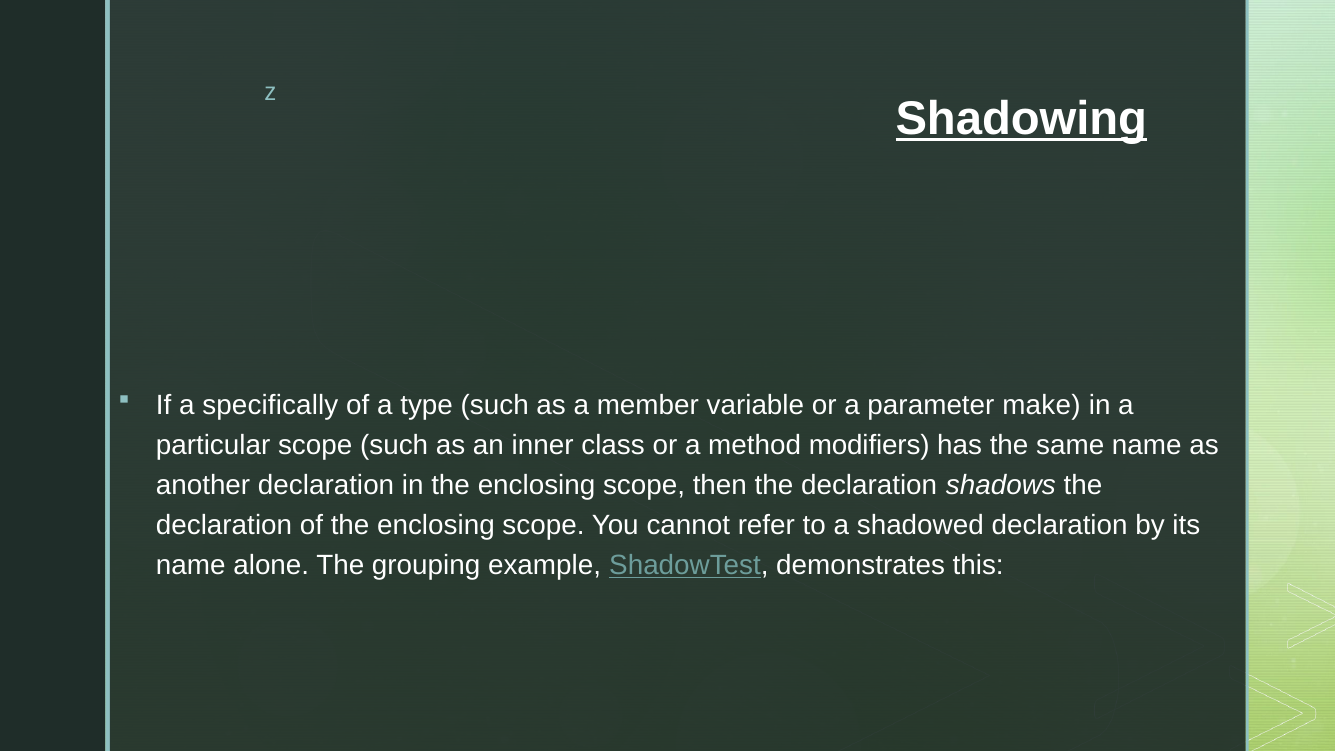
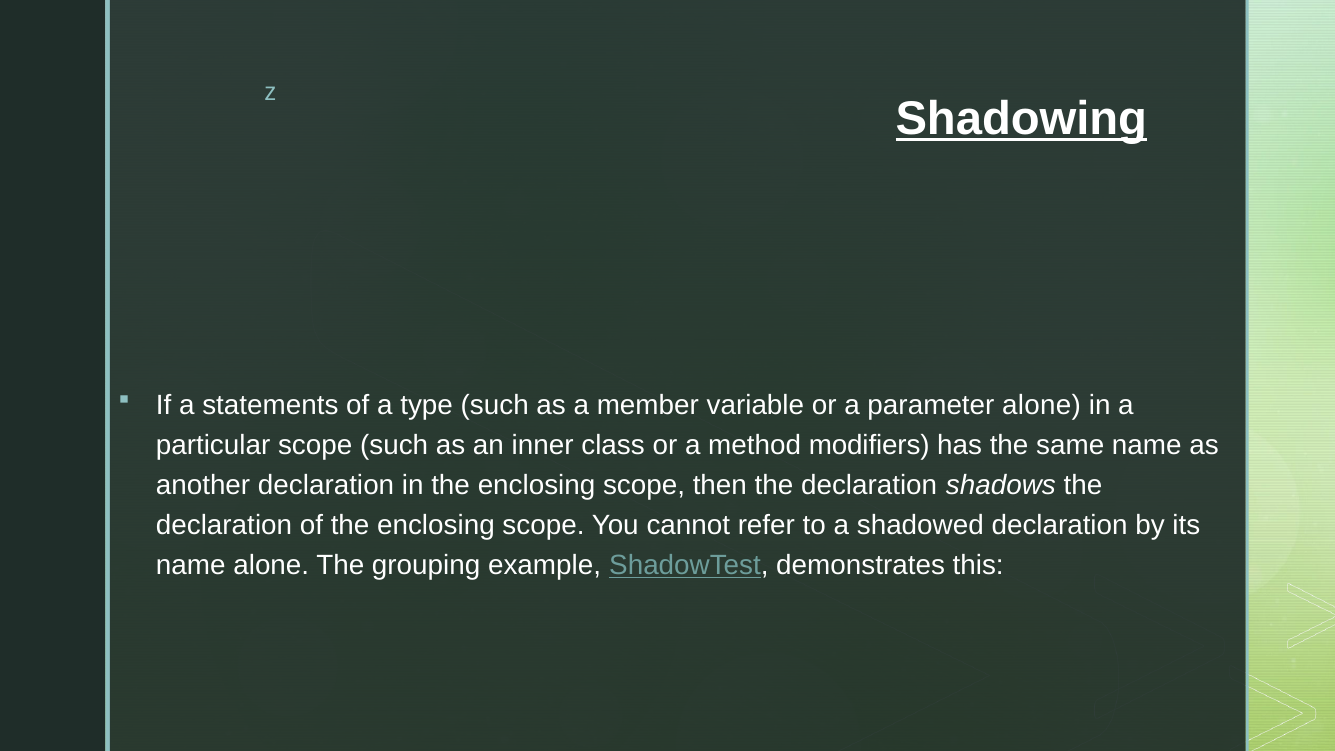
specifically: specifically -> statements
parameter make: make -> alone
